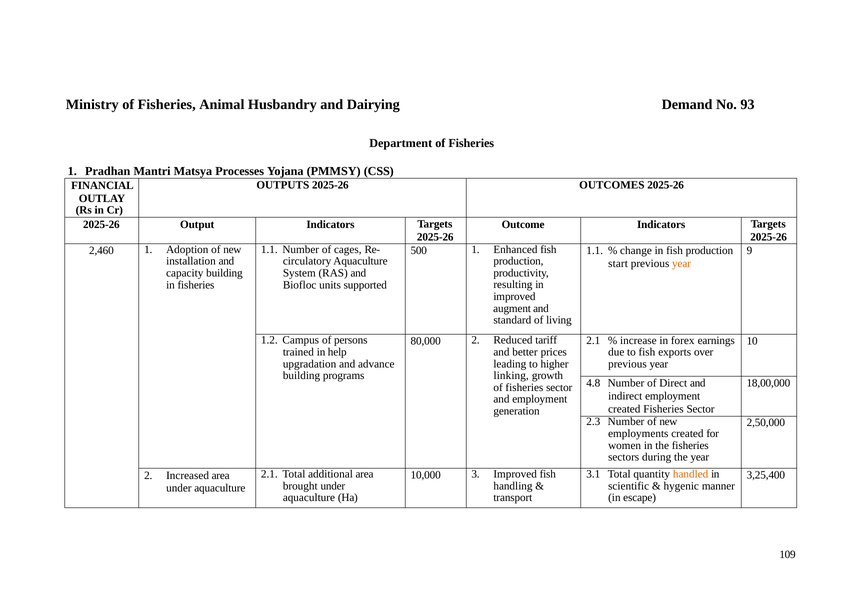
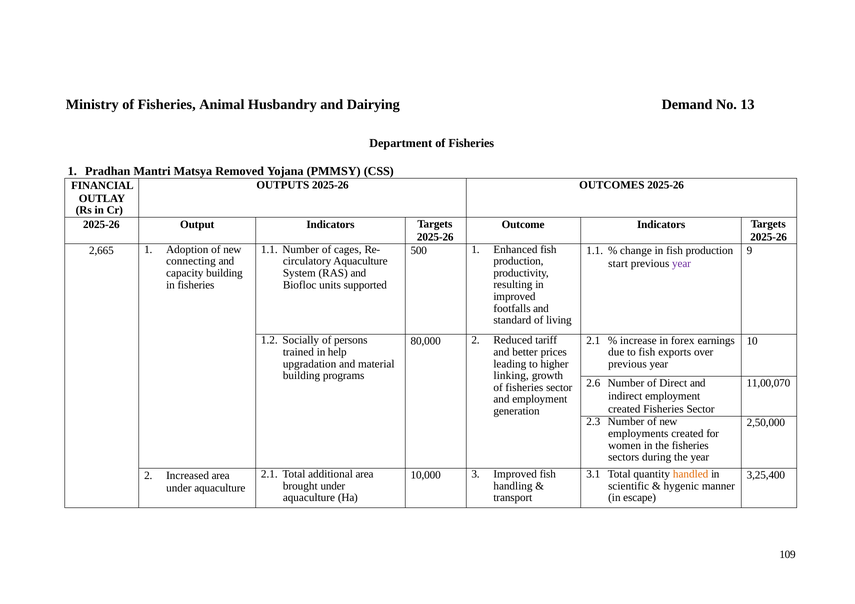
93: 93 -> 13
Processes: Processes -> Removed
2,460: 2,460 -> 2,665
installation: installation -> connecting
year at (682, 264) colour: orange -> purple
augment: augment -> footfalls
Campus: Campus -> Socially
advance: advance -> material
4.8: 4.8 -> 2.6
18,00,000: 18,00,000 -> 11,00,070
